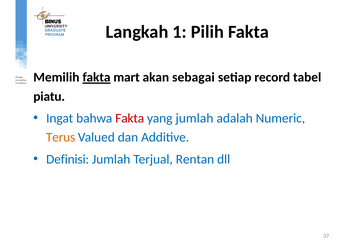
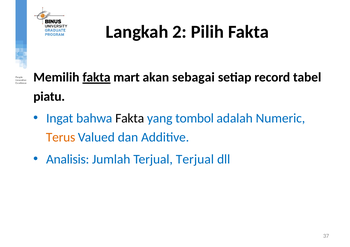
1: 1 -> 2
Fakta at (130, 119) colour: red -> black
yang jumlah: jumlah -> tombol
Definisi: Definisi -> Analisis
Terjual Rentan: Rentan -> Terjual
